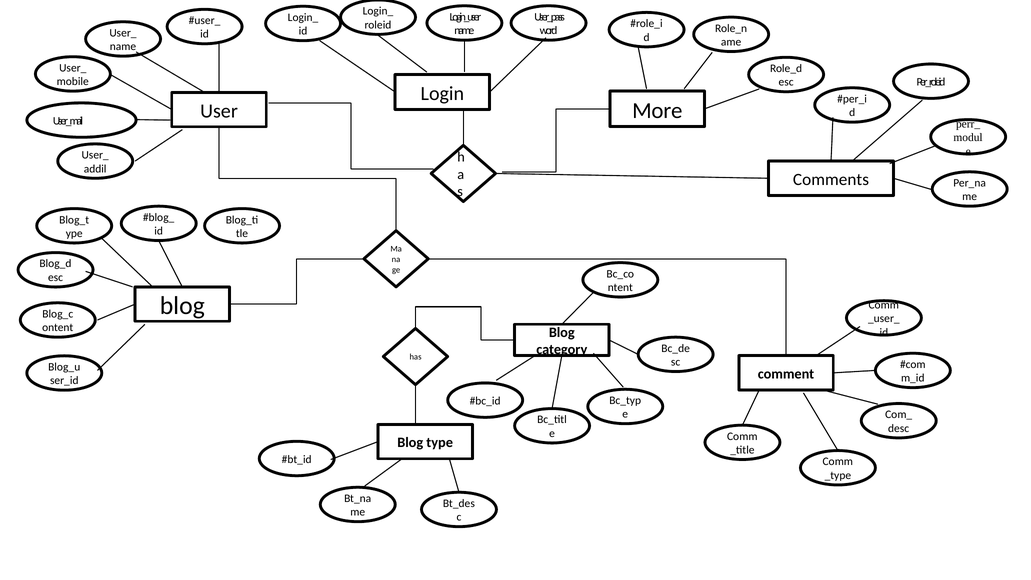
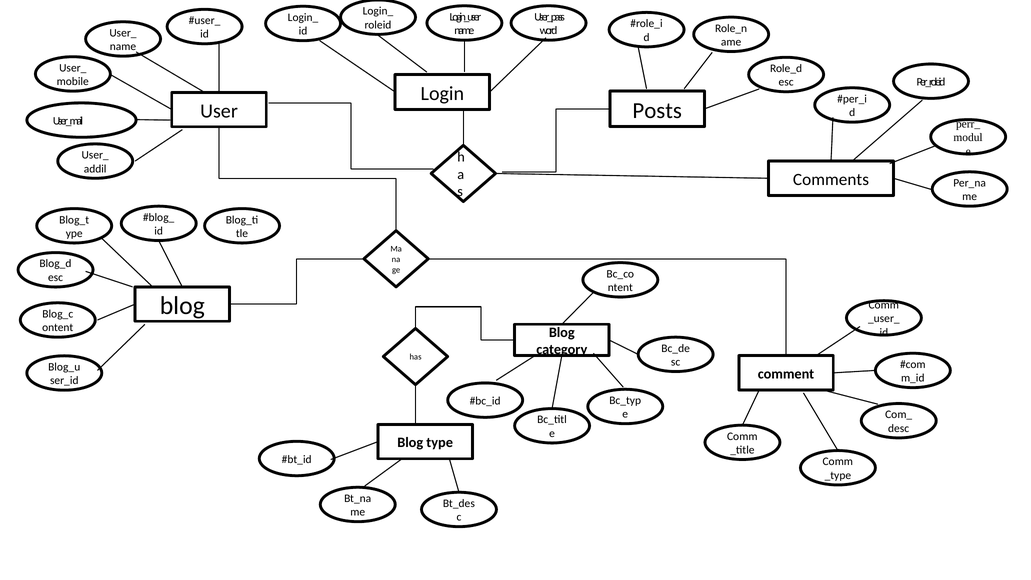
More: More -> Posts
